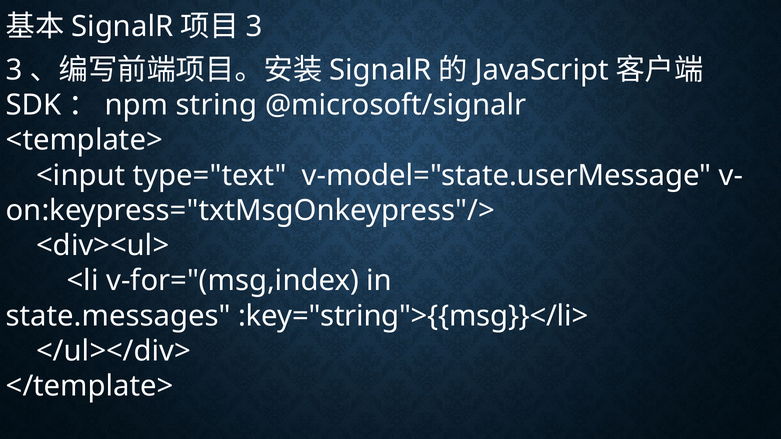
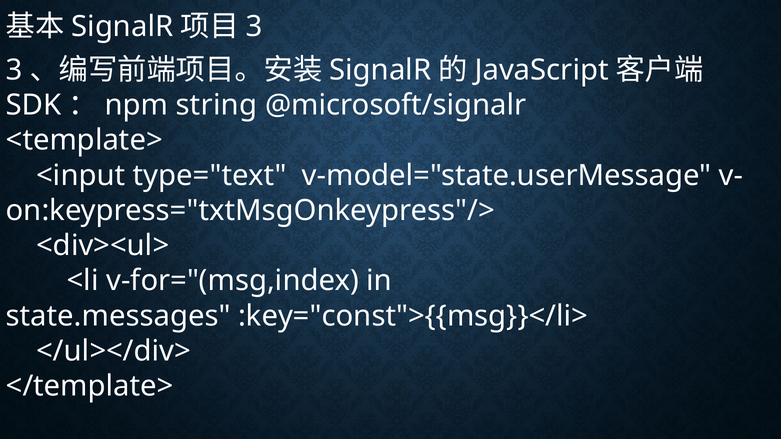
:key="string">{{msg}}</li>: :key="string">{{msg}}</li> -> :key="const">{{msg}}</li>
